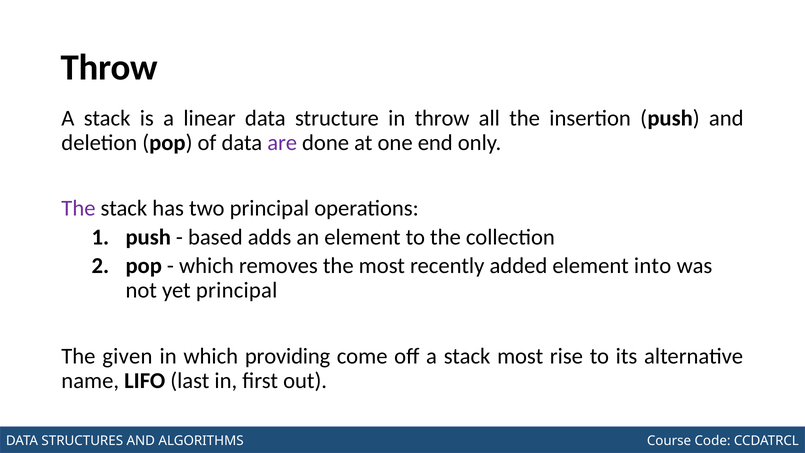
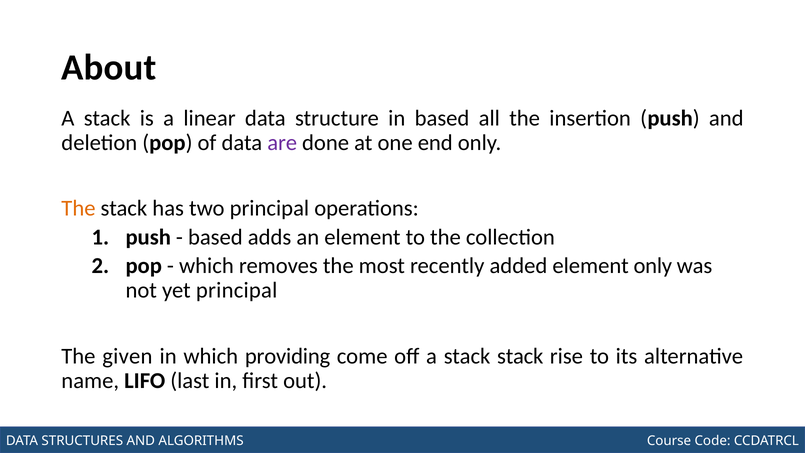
Throw at (109, 68): Throw -> About
in throw: throw -> based
The at (78, 208) colour: purple -> orange
element into: into -> only
stack most: most -> stack
